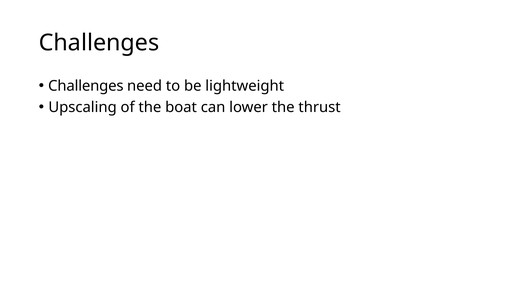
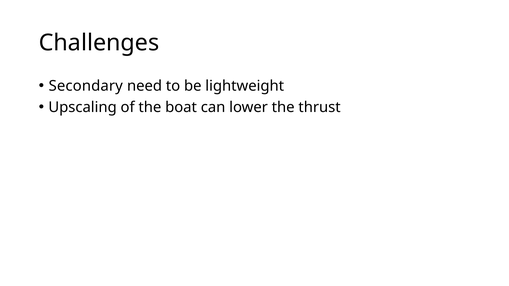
Challenges at (86, 86): Challenges -> Secondary
